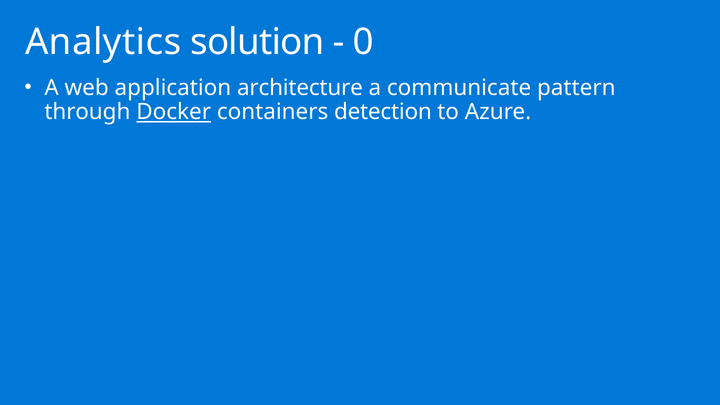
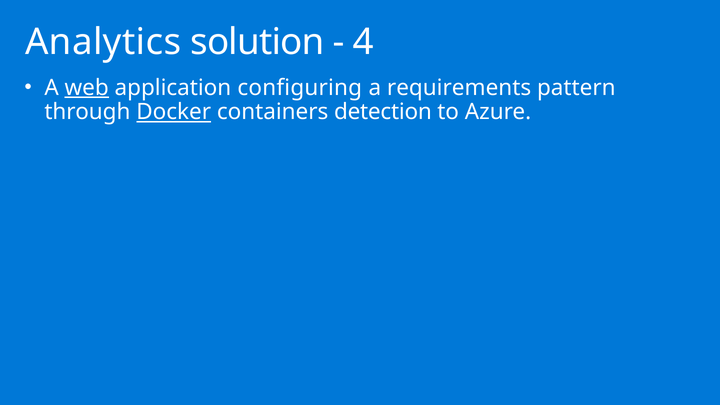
0: 0 -> 4
web underline: none -> present
architecture: architecture -> configuring
communicate: communicate -> requirements
